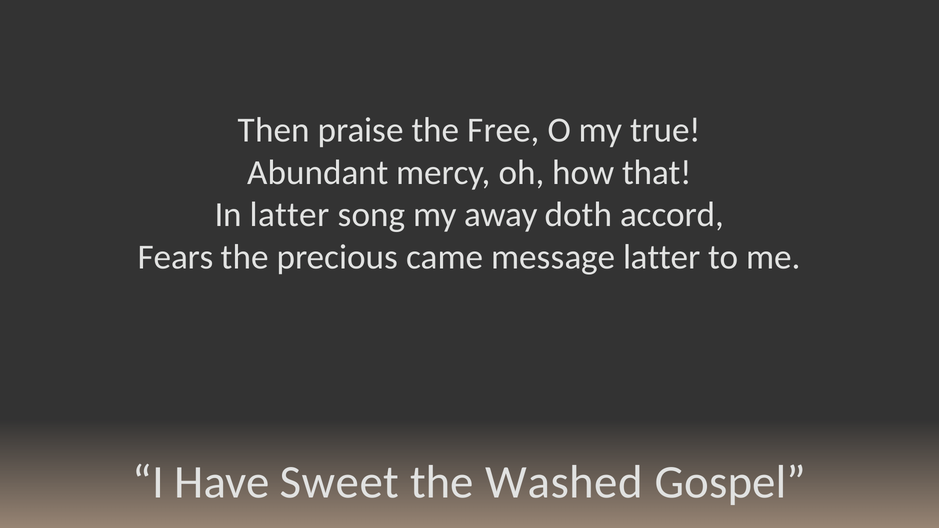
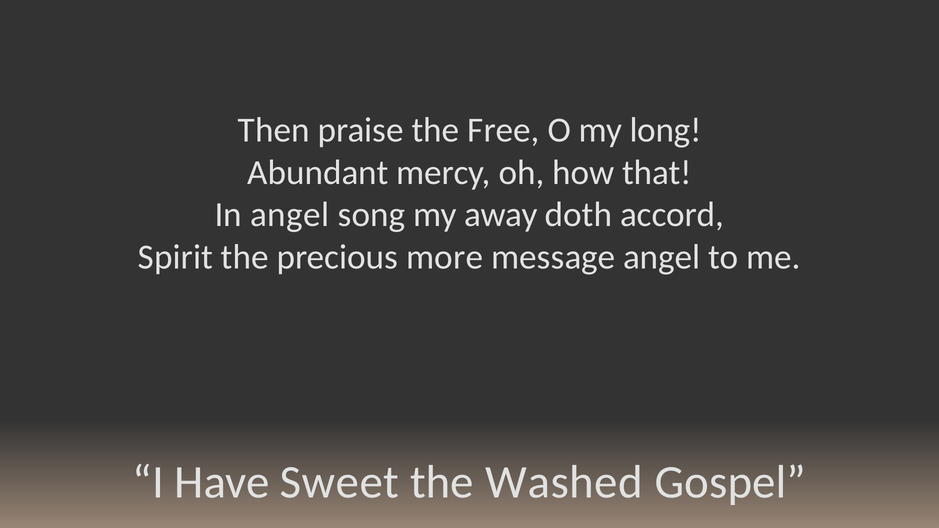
true: true -> long
In latter: latter -> angel
Fears: Fears -> Spirit
came: came -> more
message latter: latter -> angel
